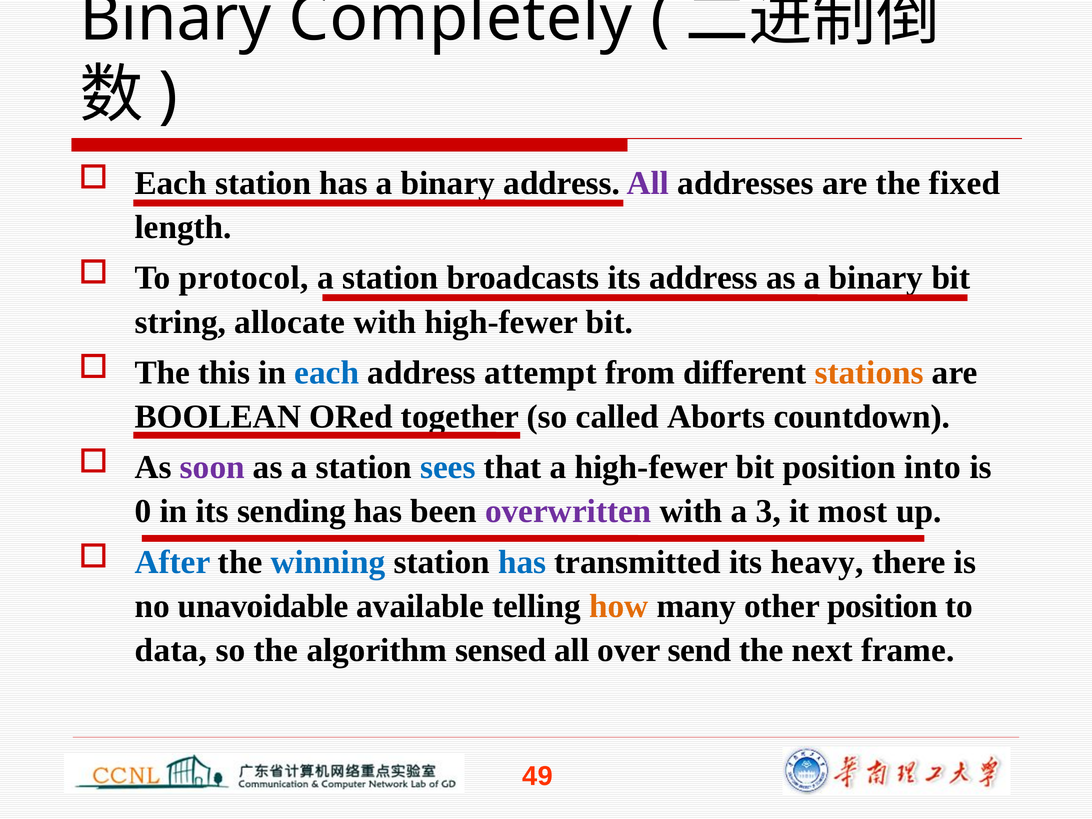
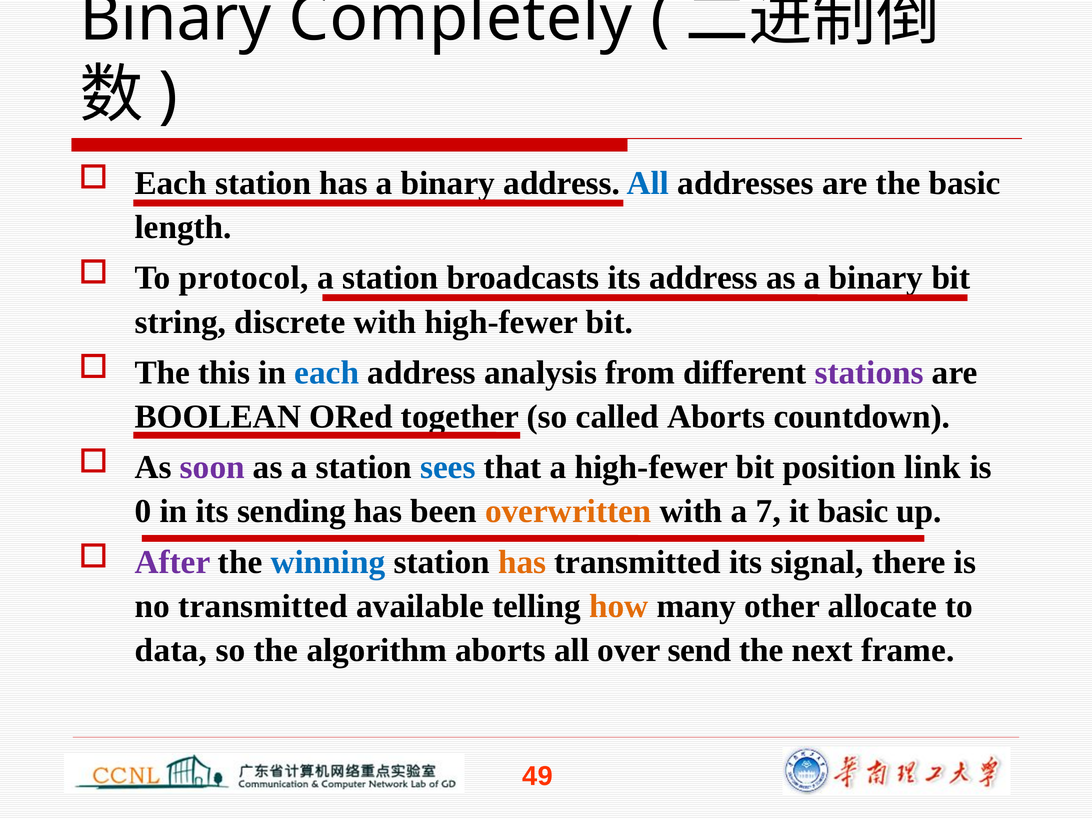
All at (648, 183) colour: purple -> blue
the fixed: fixed -> basic
allocate: allocate -> discrete
attempt: attempt -> analysis
stations colour: orange -> purple
into: into -> link
overwritten colour: purple -> orange
3: 3 -> 7
it most: most -> basic
After colour: blue -> purple
has at (522, 562) colour: blue -> orange
heavy: heavy -> signal
no unavoidable: unavoidable -> transmitted
other position: position -> allocate
algorithm sensed: sensed -> aborts
